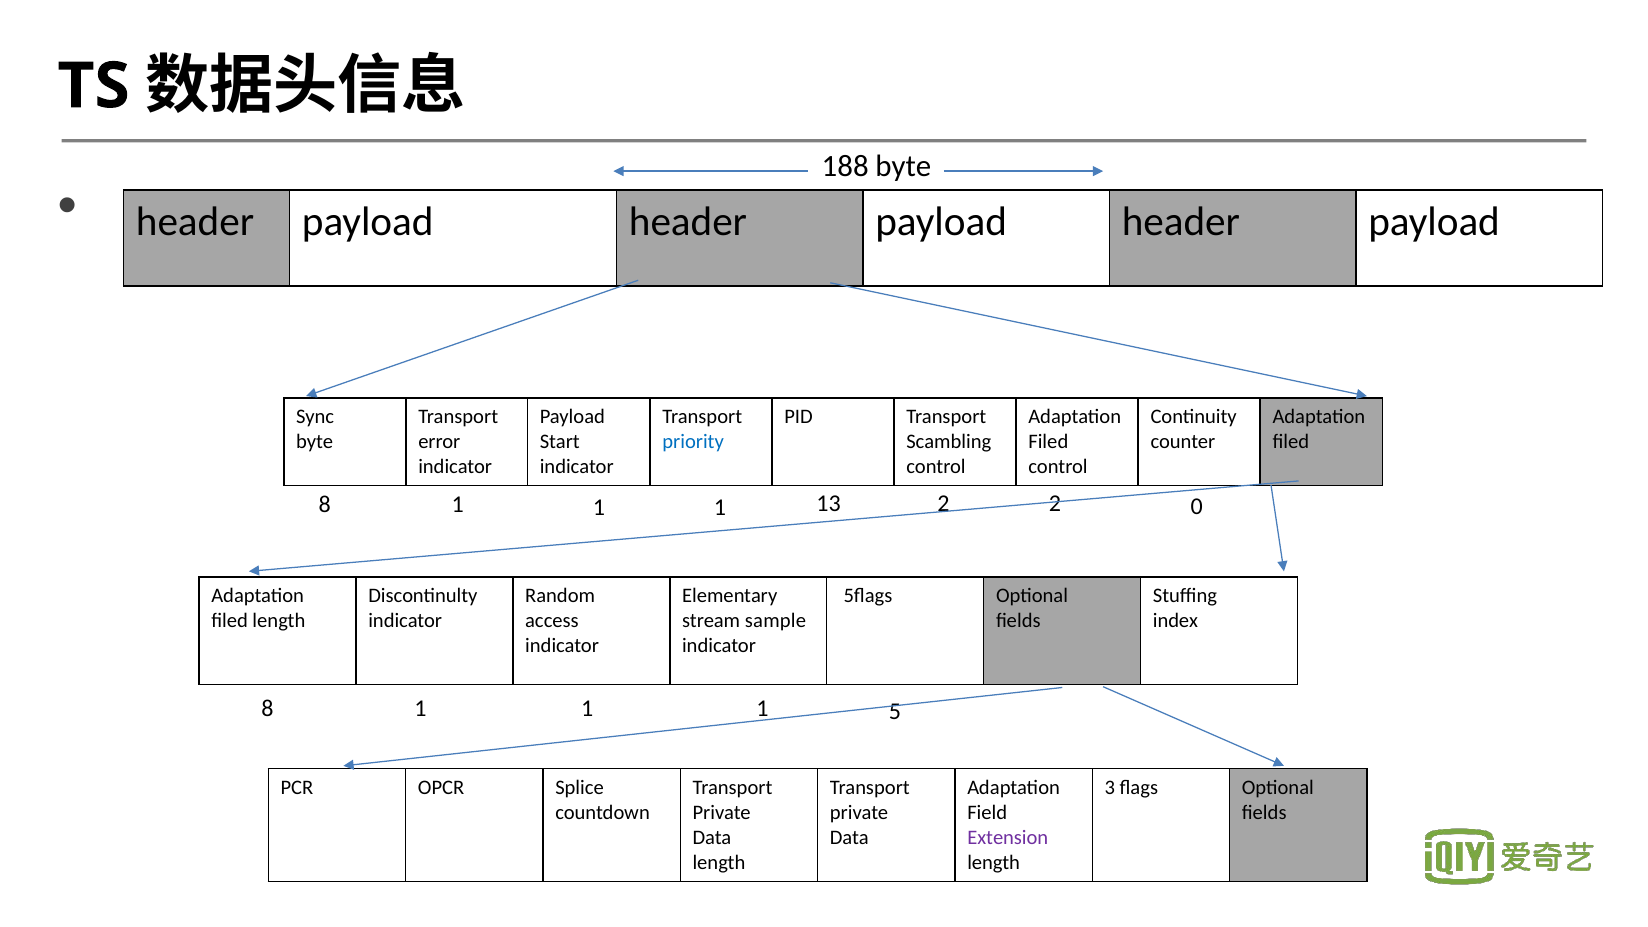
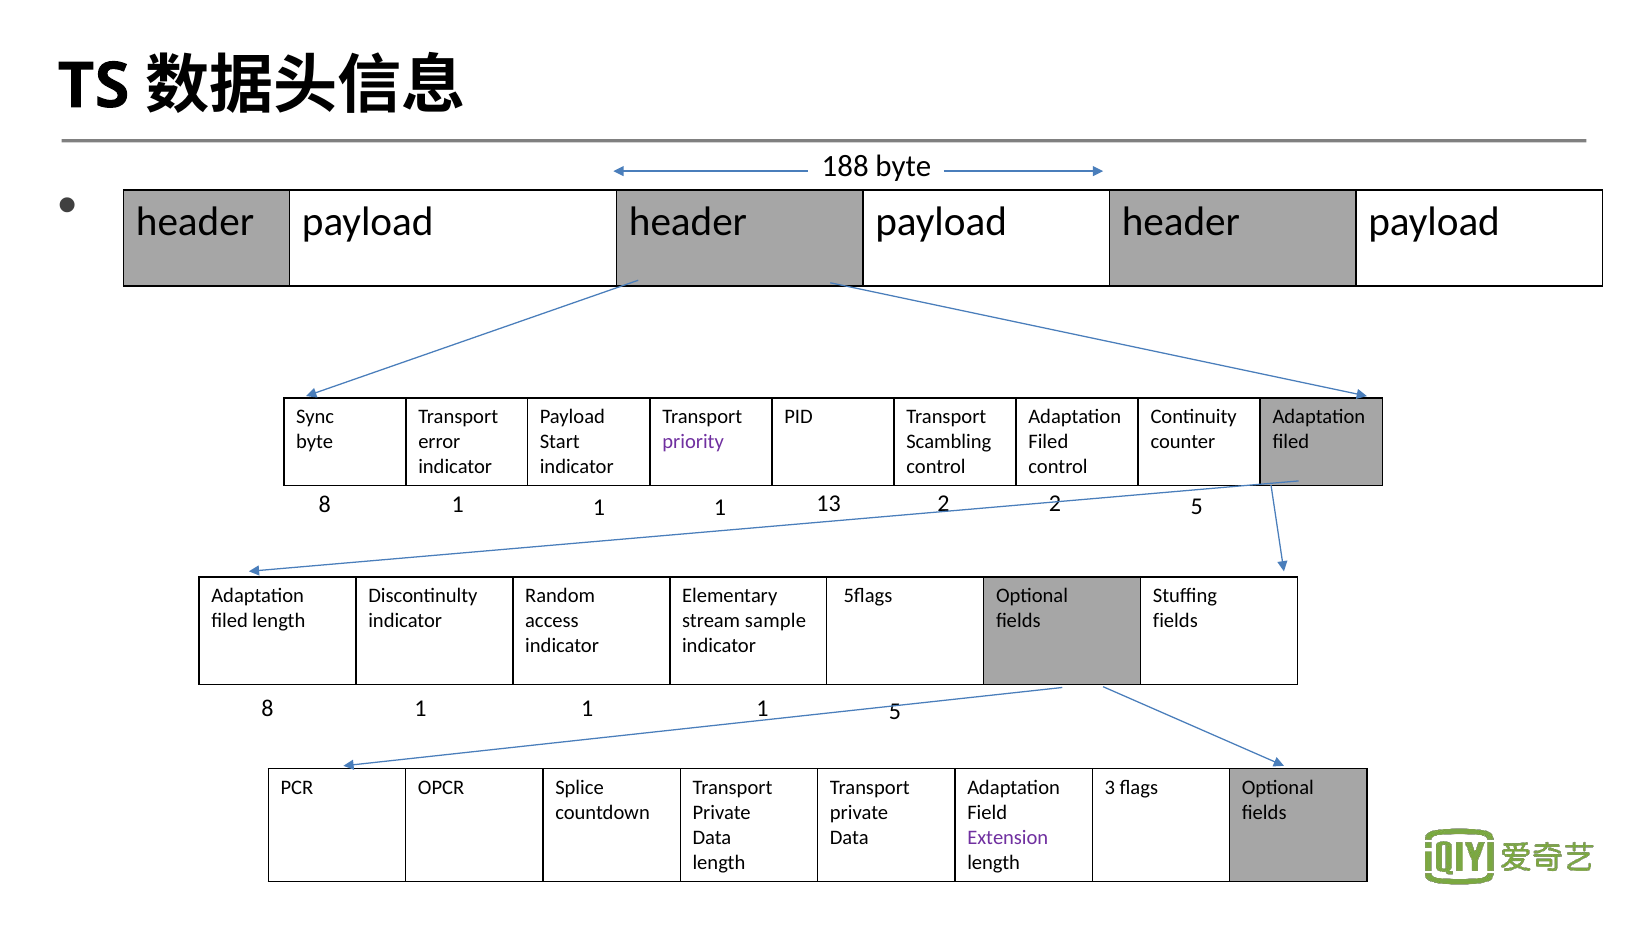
priority colour: blue -> purple
2 0: 0 -> 5
index at (1175, 621): index -> fields
